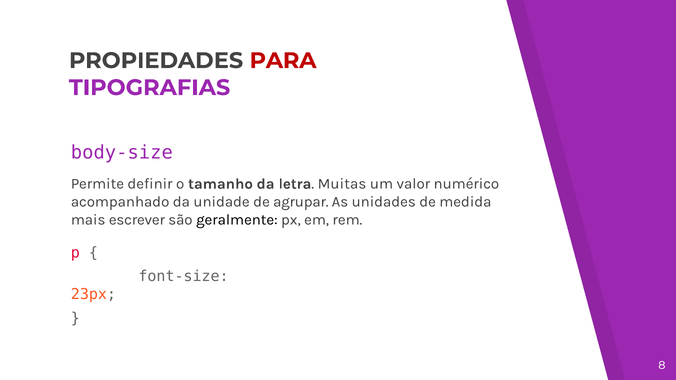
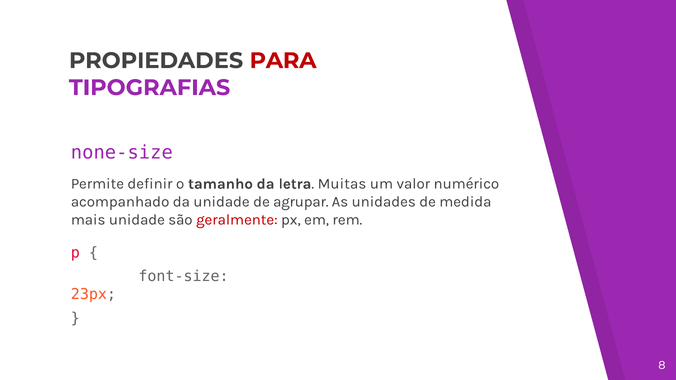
body-size: body-size -> none-size
mais escrever: escrever -> unidade
geralmente colour: black -> red
